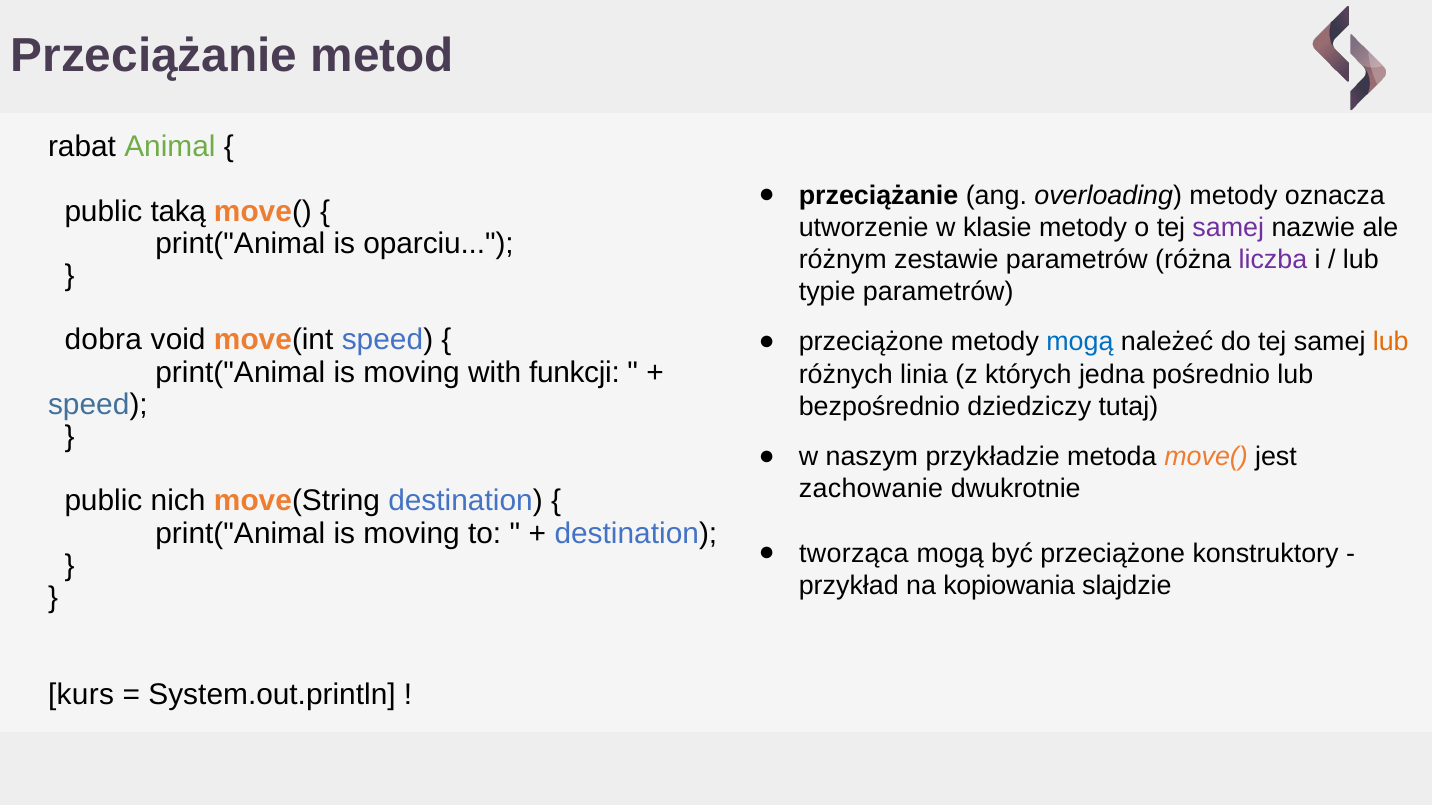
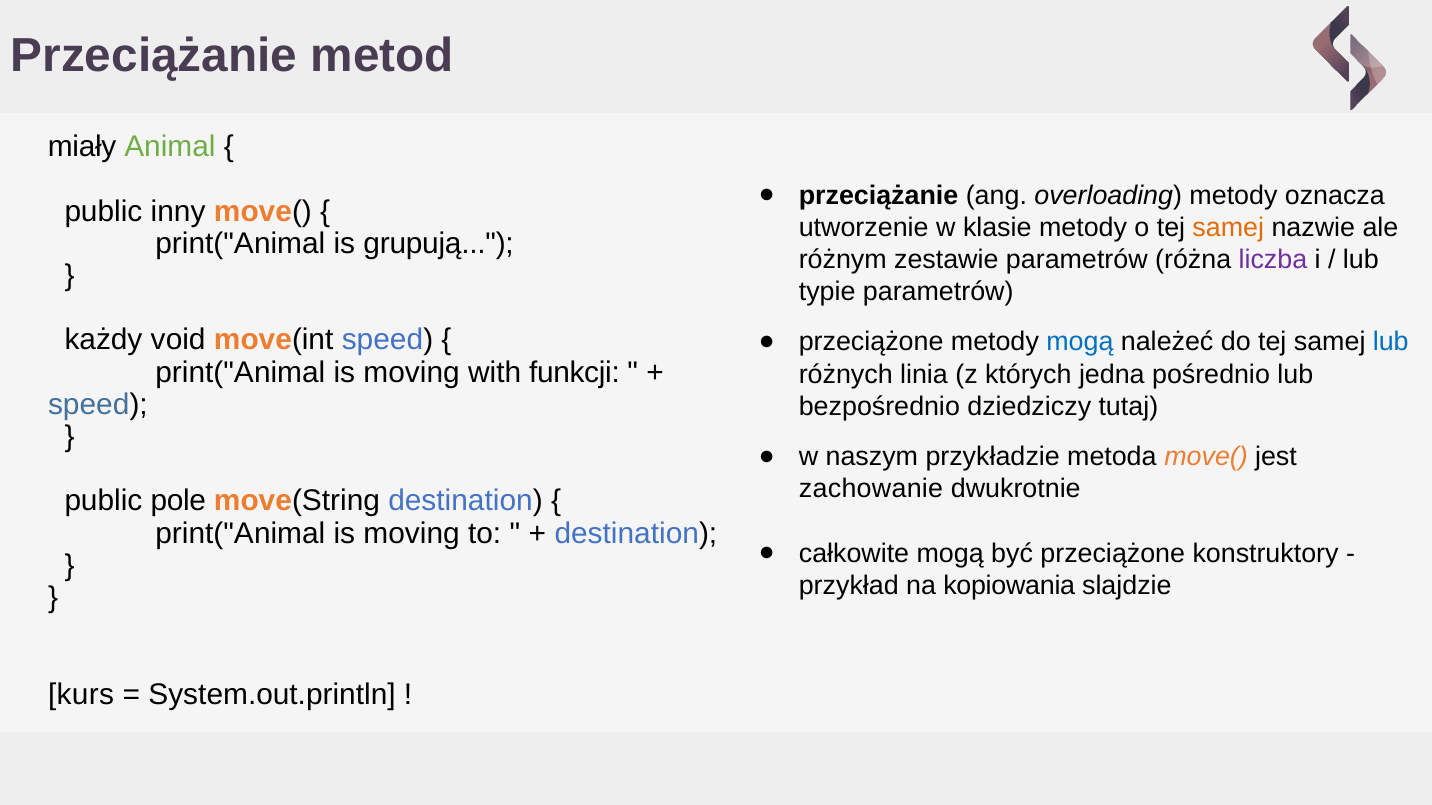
rabat: rabat -> miały
taką: taką -> inny
samej at (1228, 228) colour: purple -> orange
oparciu: oparciu -> grupują
dobra: dobra -> każdy
lub at (1391, 342) colour: orange -> blue
nich: nich -> pole
tworząca: tworząca -> całkowite
